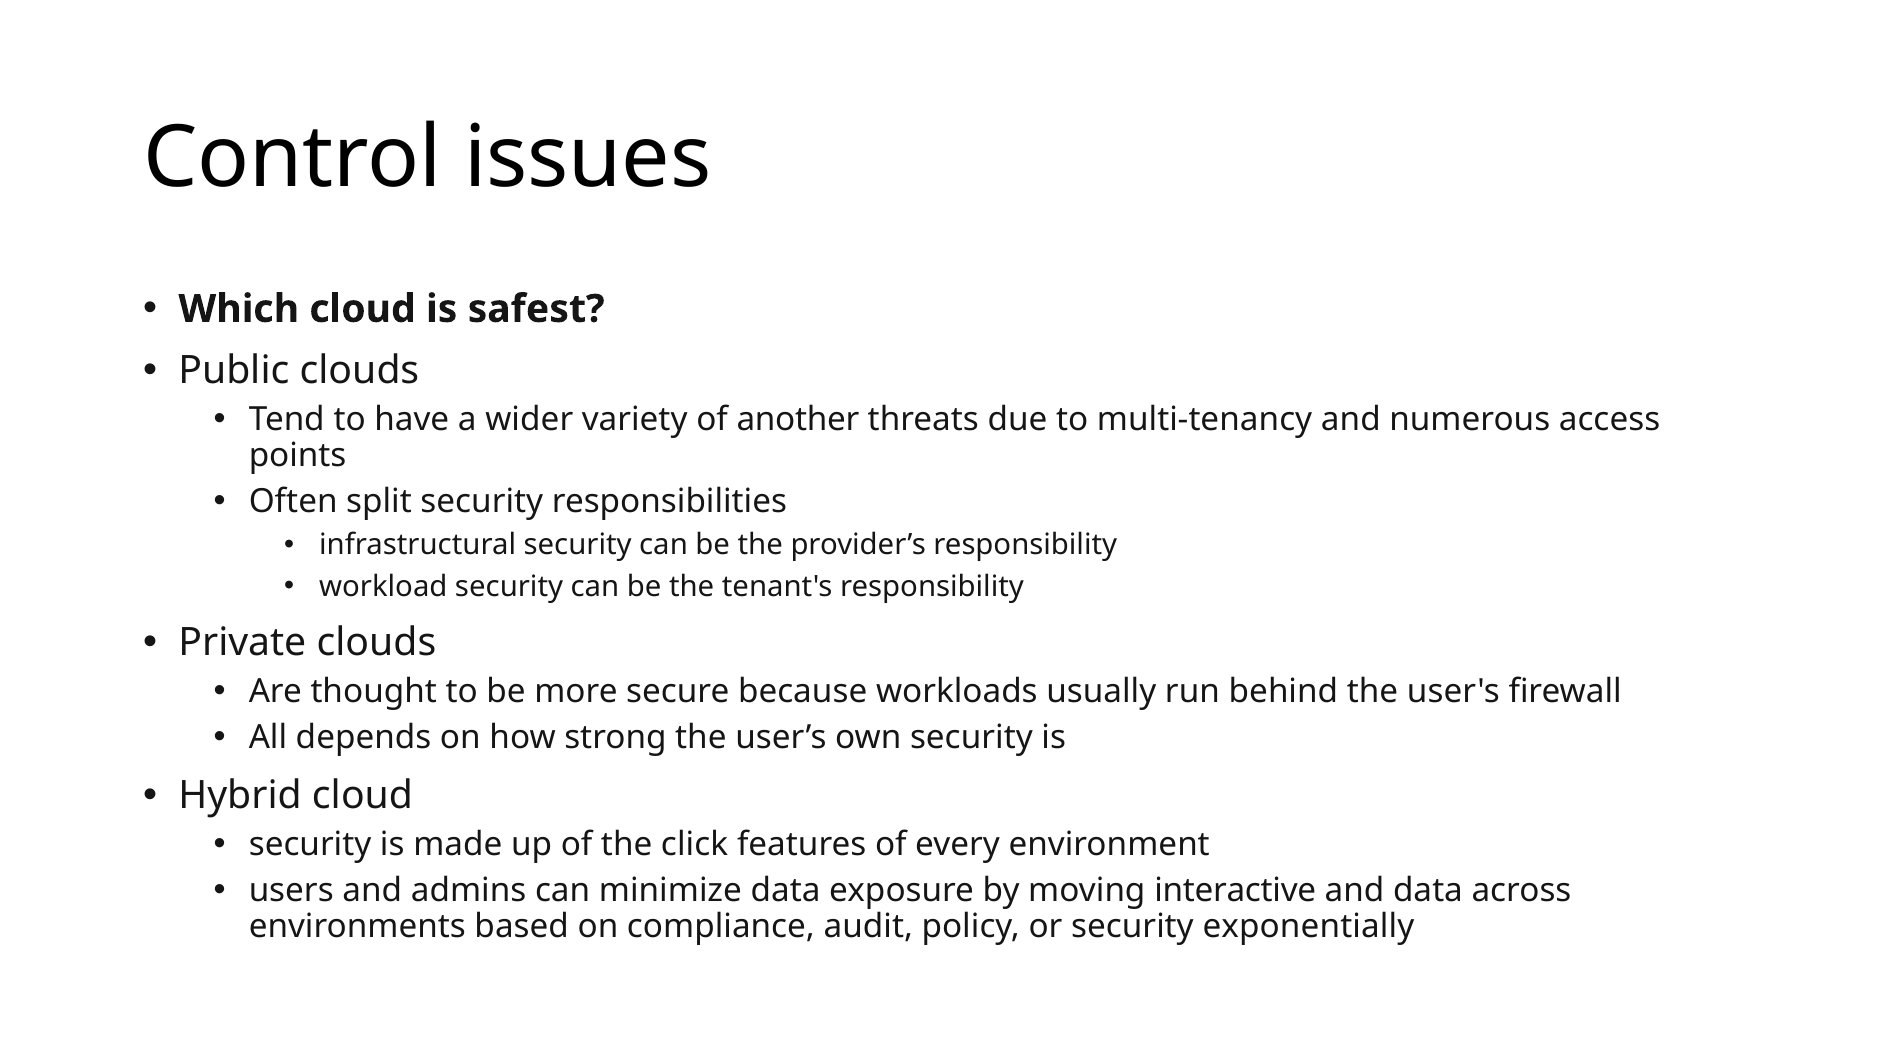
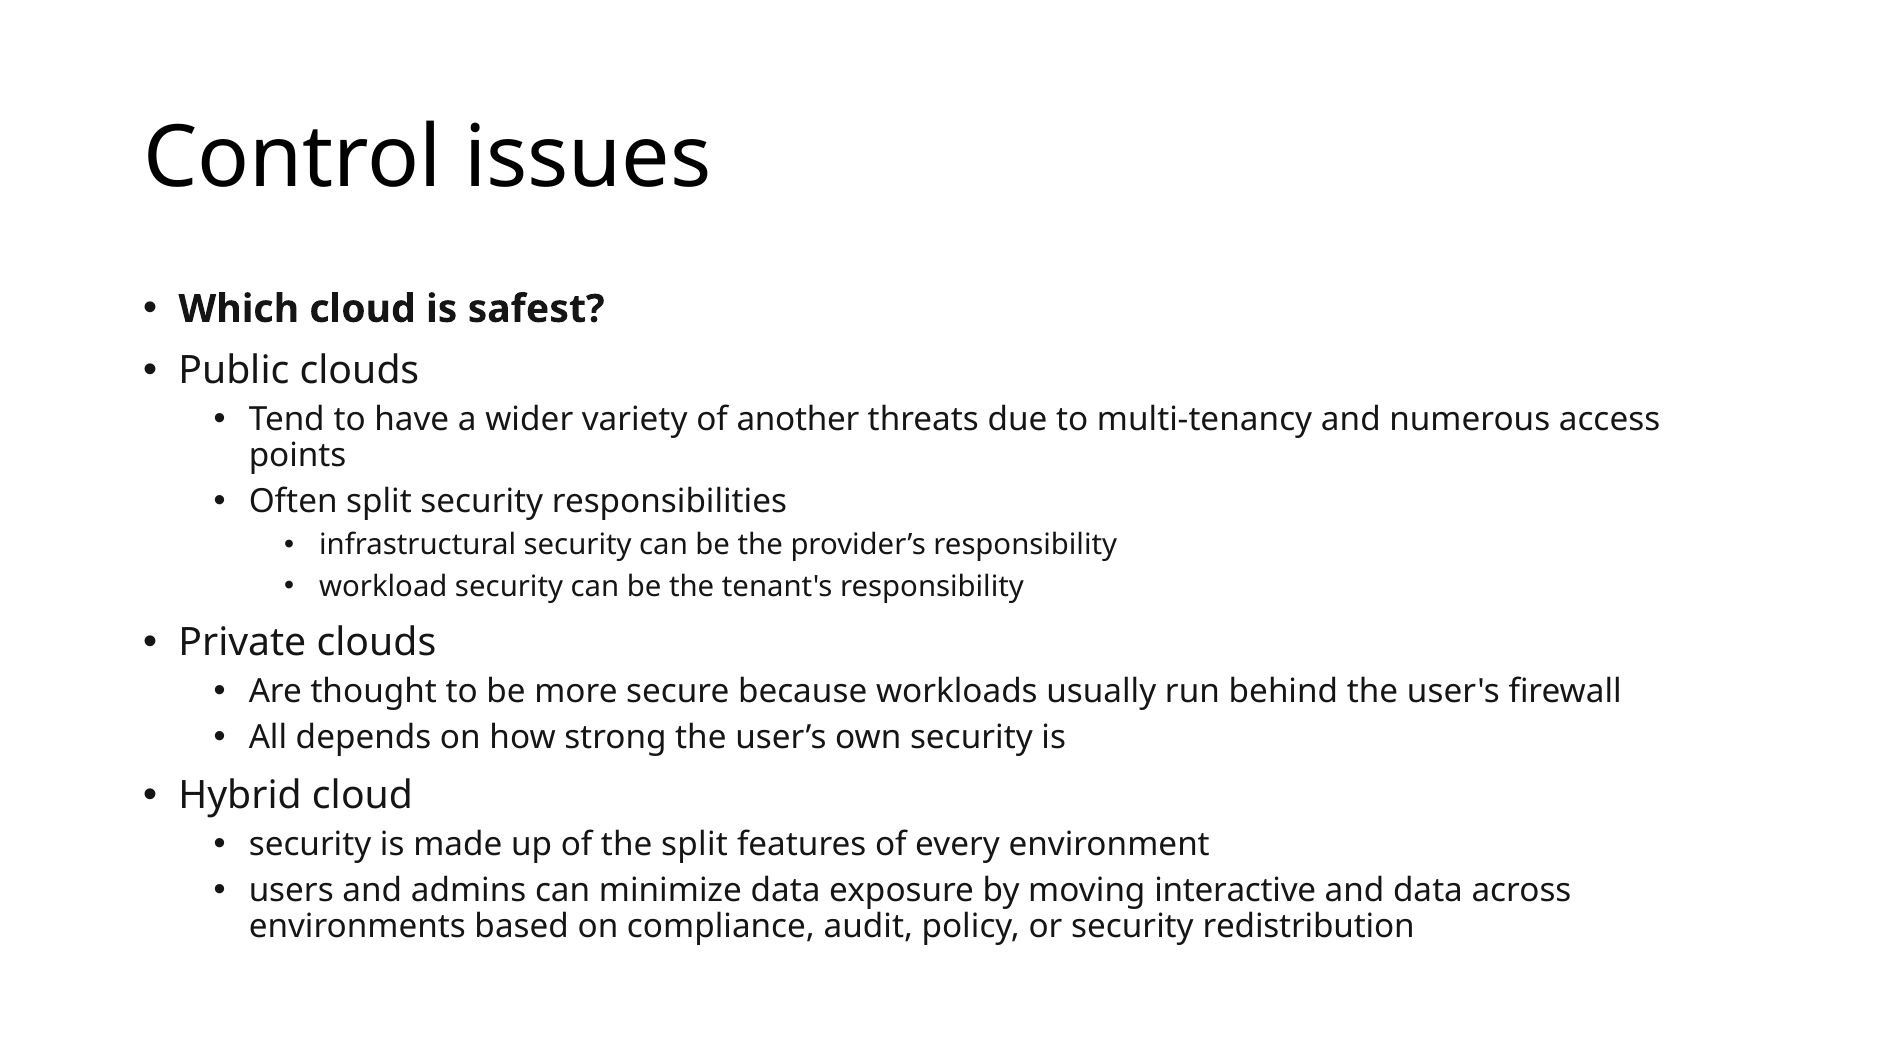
the click: click -> split
exponentially: exponentially -> redistribution
